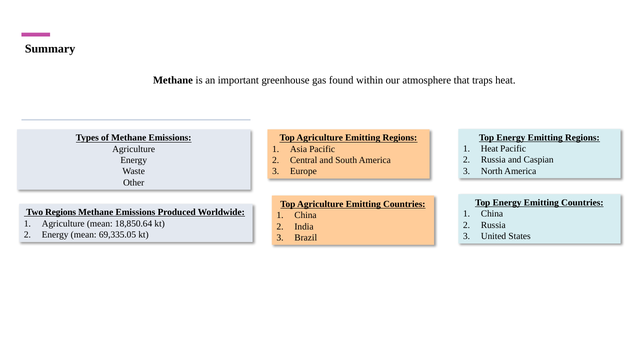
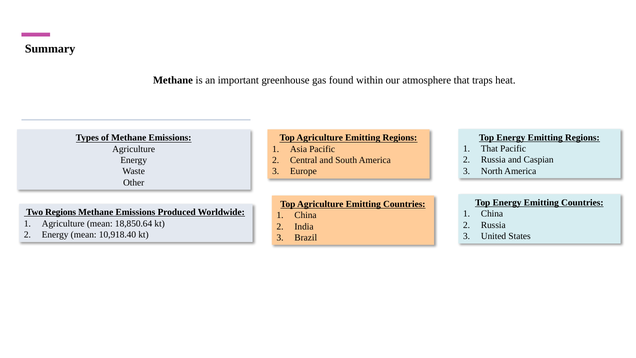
Heat at (489, 149): Heat -> That
69,335.05: 69,335.05 -> 10,918.40
